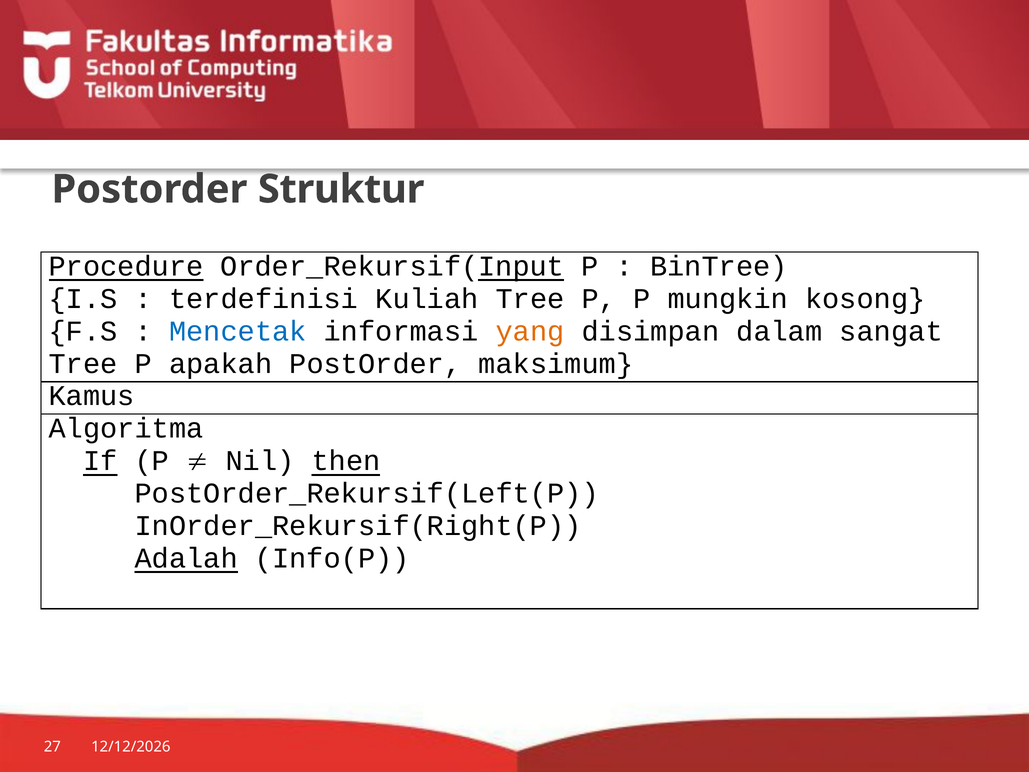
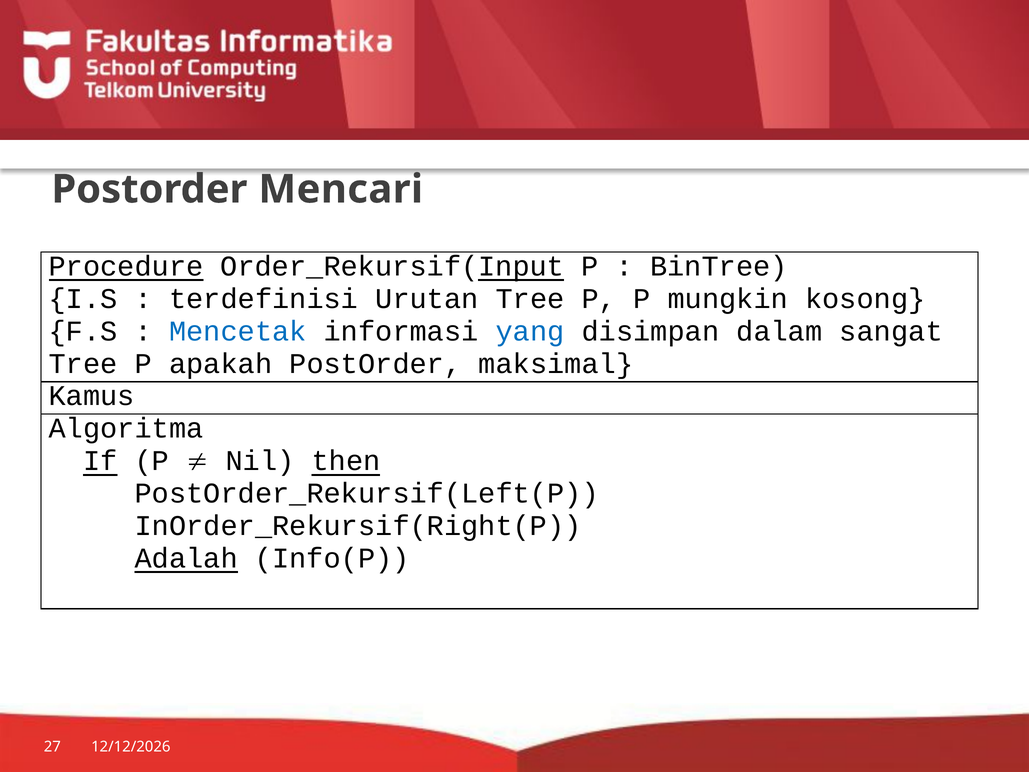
Struktur: Struktur -> Mencari
Kuliah: Kuliah -> Urutan
yang colour: orange -> blue
maksimum: maksimum -> maksimal
